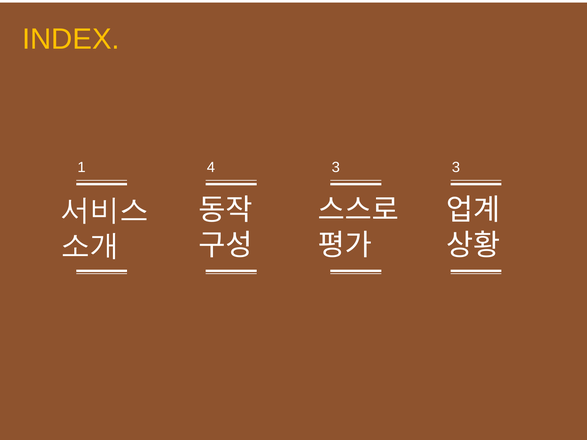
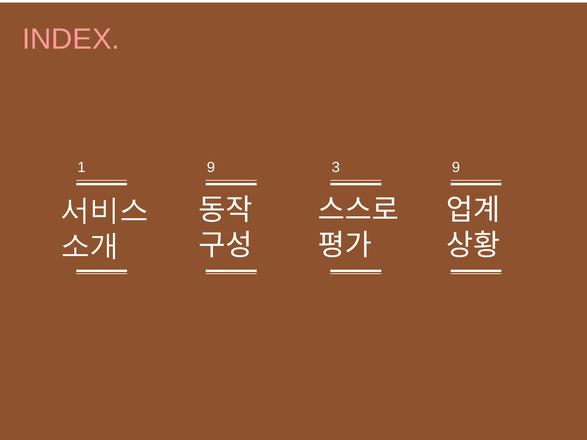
INDEX colour: yellow -> pink
1 4: 4 -> 9
3 3: 3 -> 9
